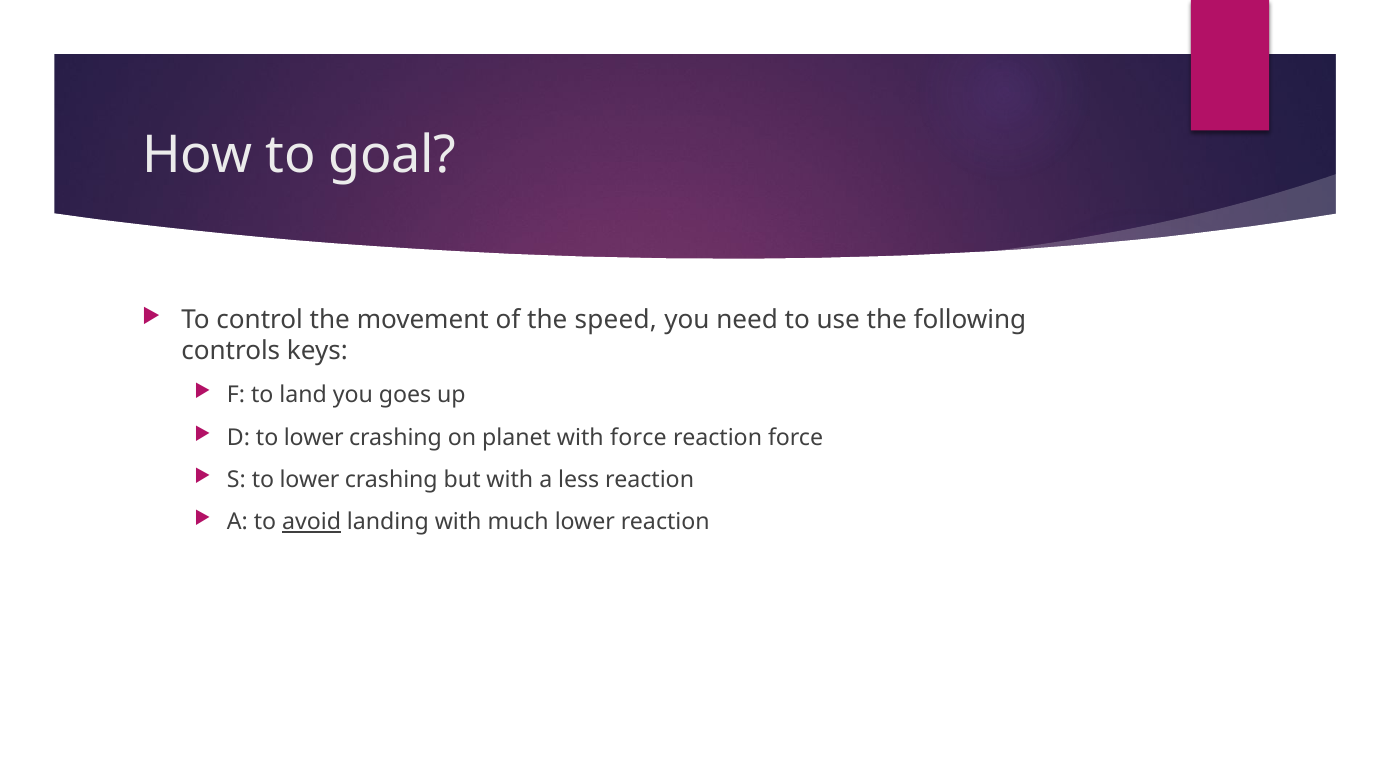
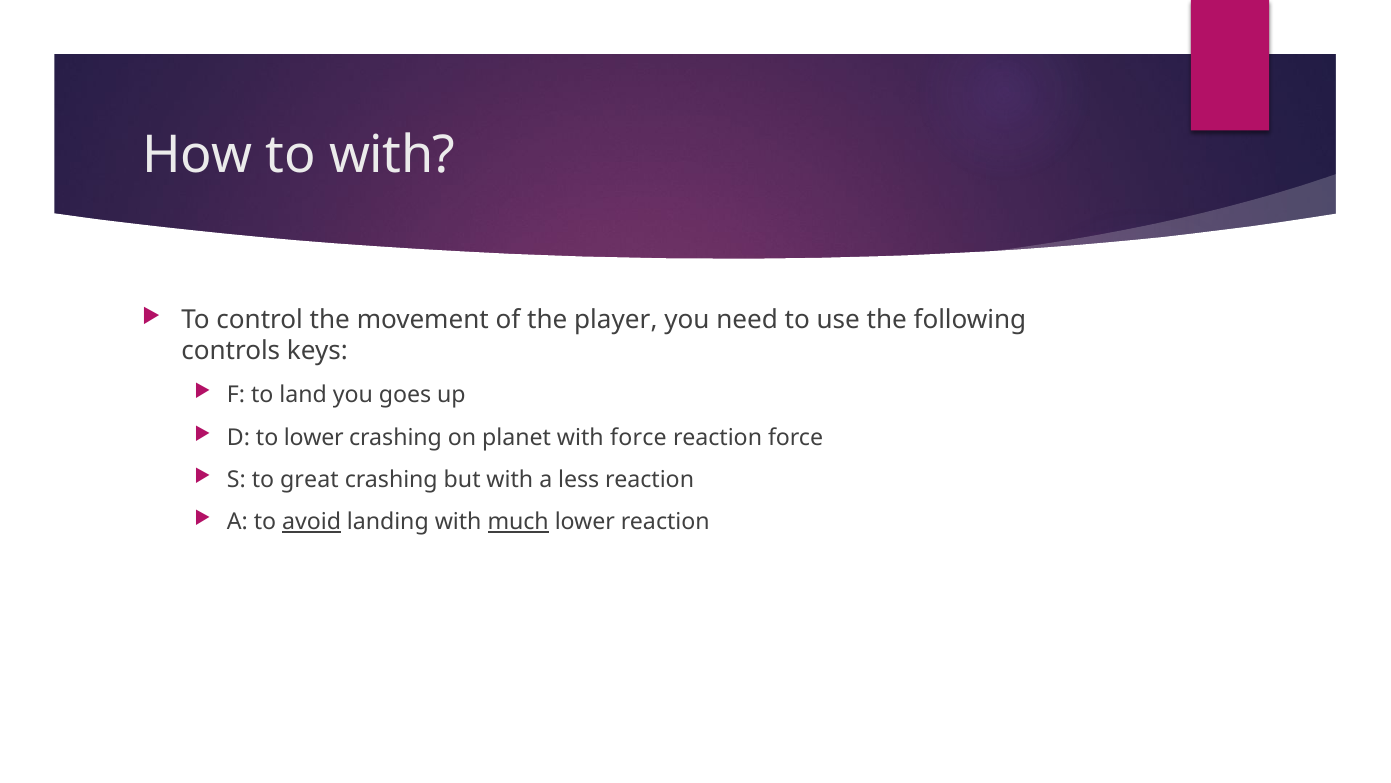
to goal: goal -> with
speed: speed -> player
S to lower: lower -> great
much underline: none -> present
